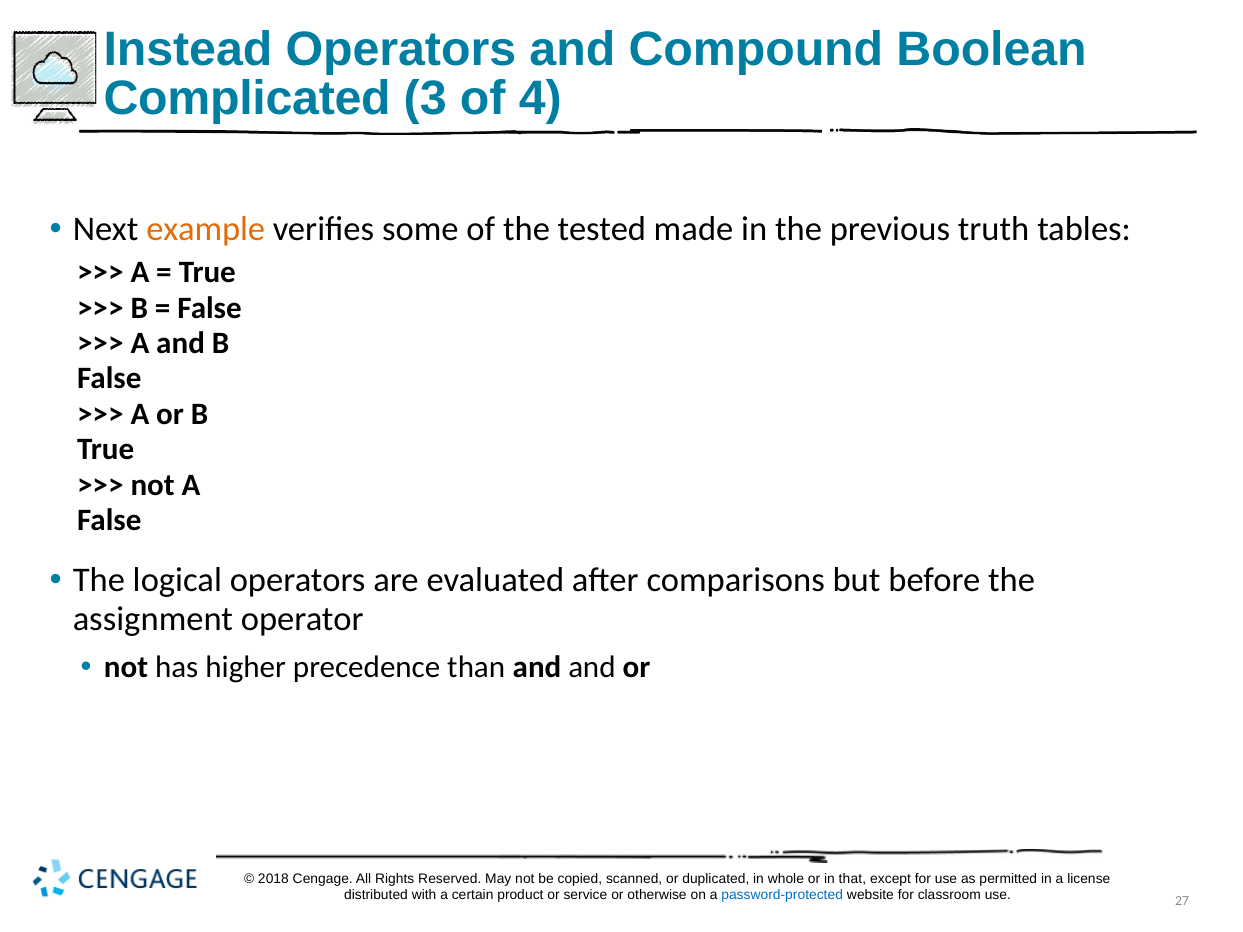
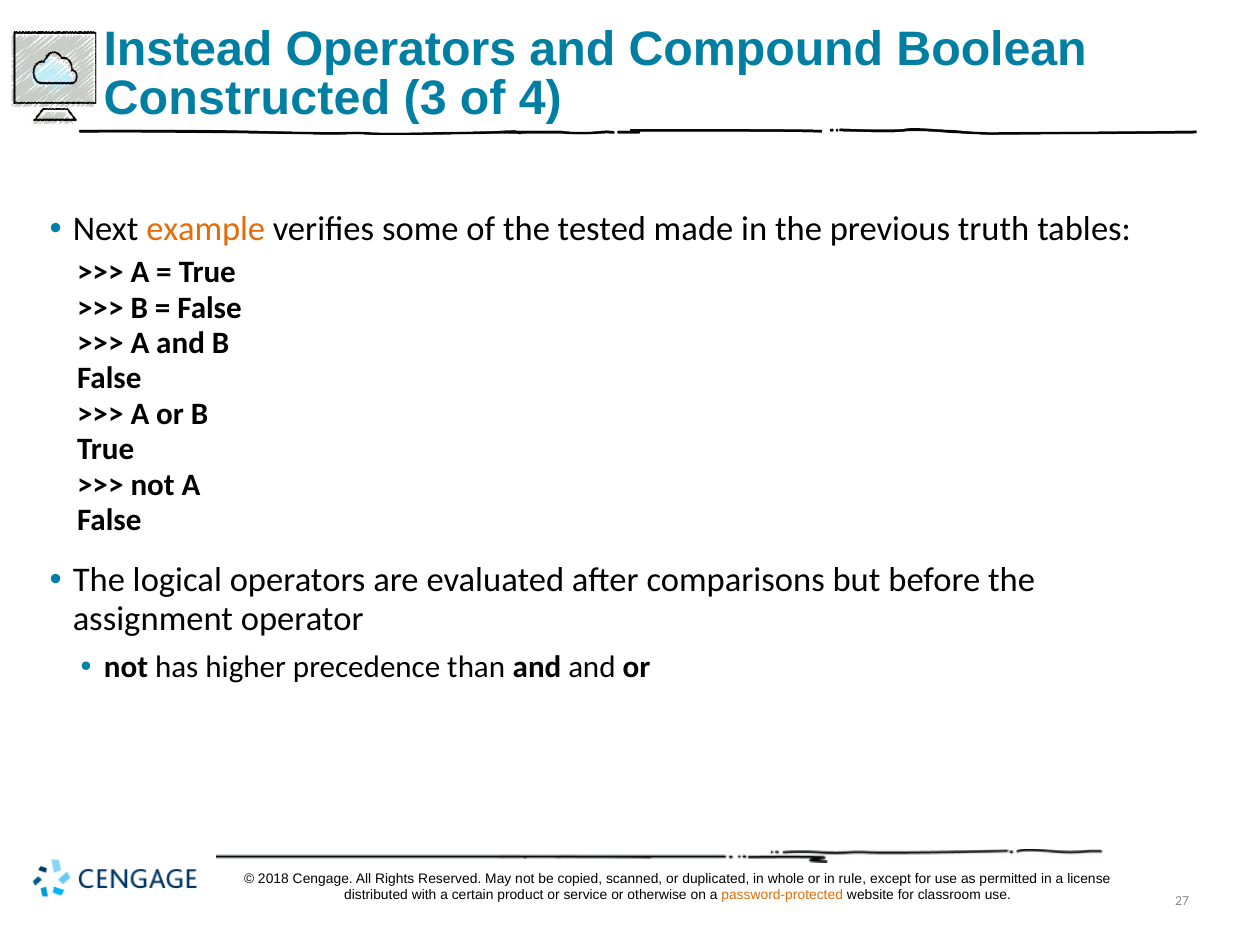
Complicated: Complicated -> Constructed
that: that -> rule
password-protected colour: blue -> orange
